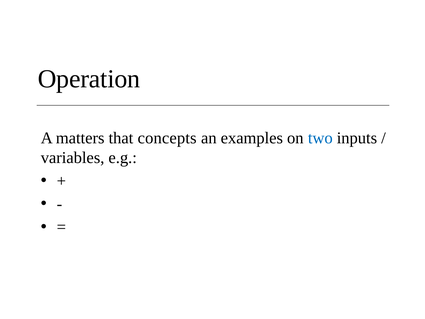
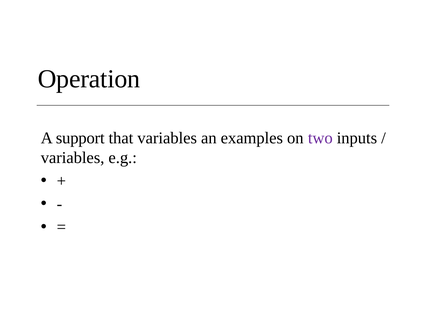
matters: matters -> support
that concepts: concepts -> variables
two colour: blue -> purple
